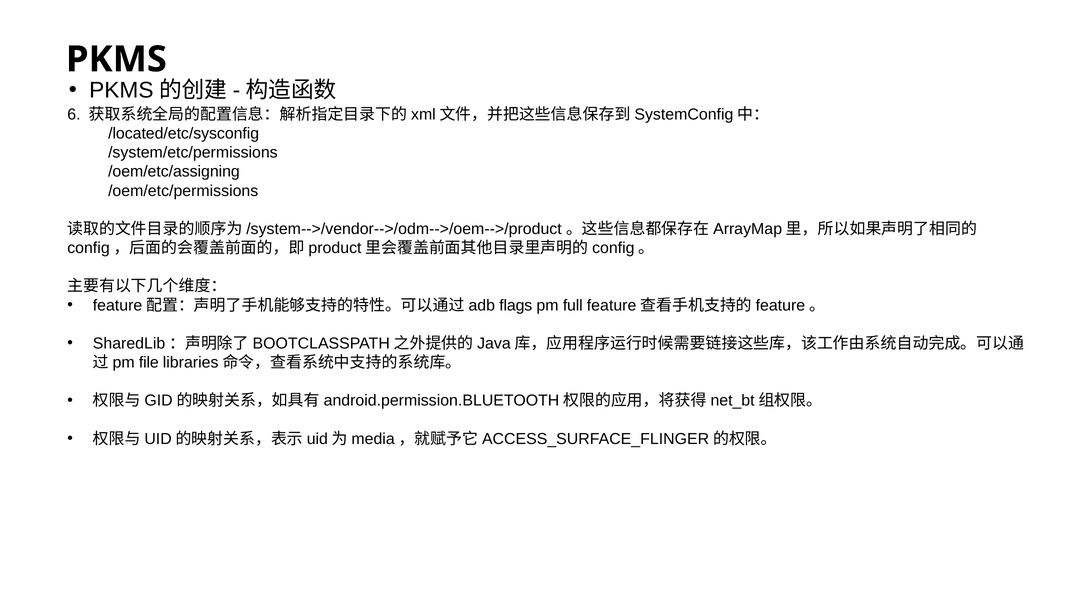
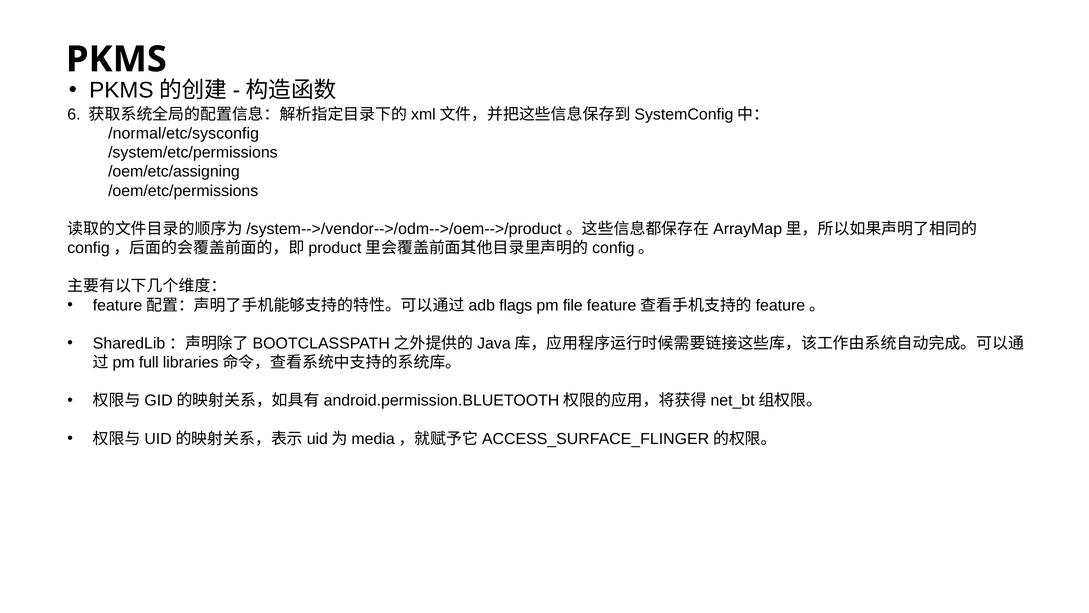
/located/etc/sysconfig: /located/etc/sysconfig -> /normal/etc/sysconfig
full: full -> file
file: file -> full
